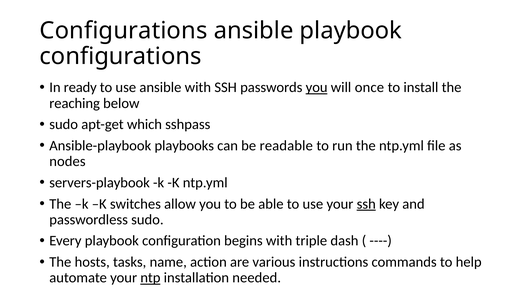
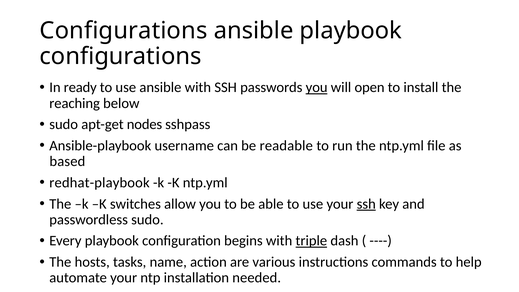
once: once -> open
which: which -> nodes
playbooks: playbooks -> username
nodes: nodes -> based
servers-playbook: servers-playbook -> redhat-playbook
triple underline: none -> present
ntp underline: present -> none
